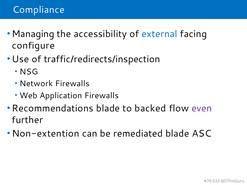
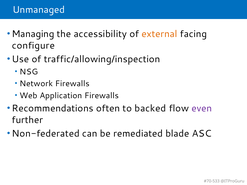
Compliance: Compliance -> Unmanaged
external colour: blue -> orange
traffic/redirects/inspection: traffic/redirects/inspection -> traffic/allowing/inspection
Recommendations blade: blade -> often
Non-extention: Non-extention -> Non-federated
